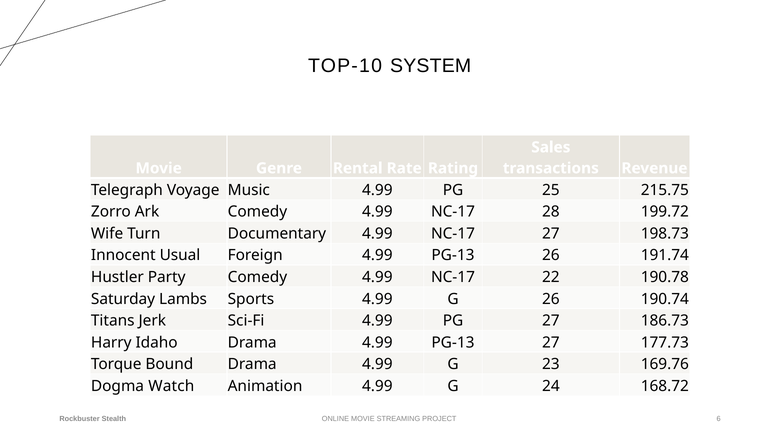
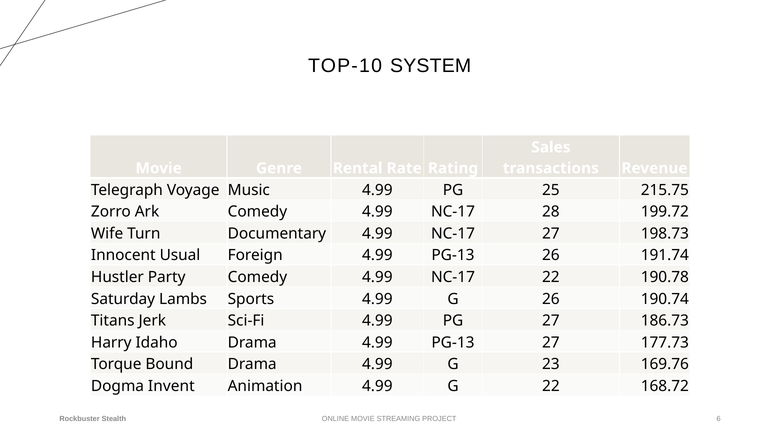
Watch: Watch -> Invent
G 24: 24 -> 22
